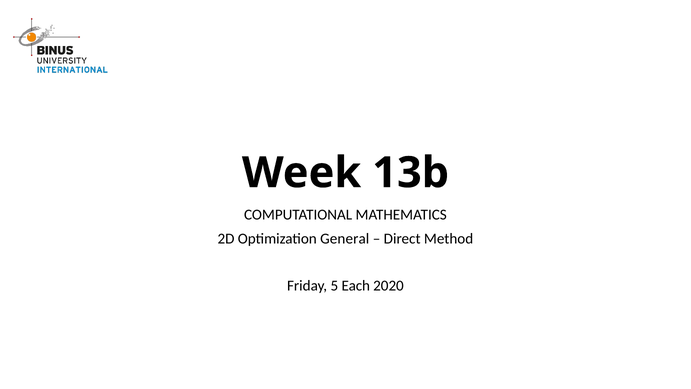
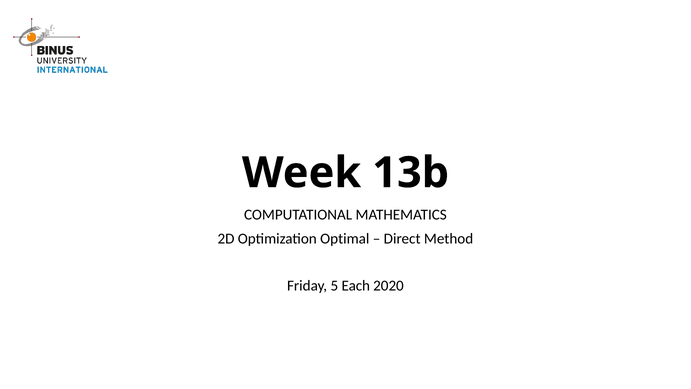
General: General -> Optimal
